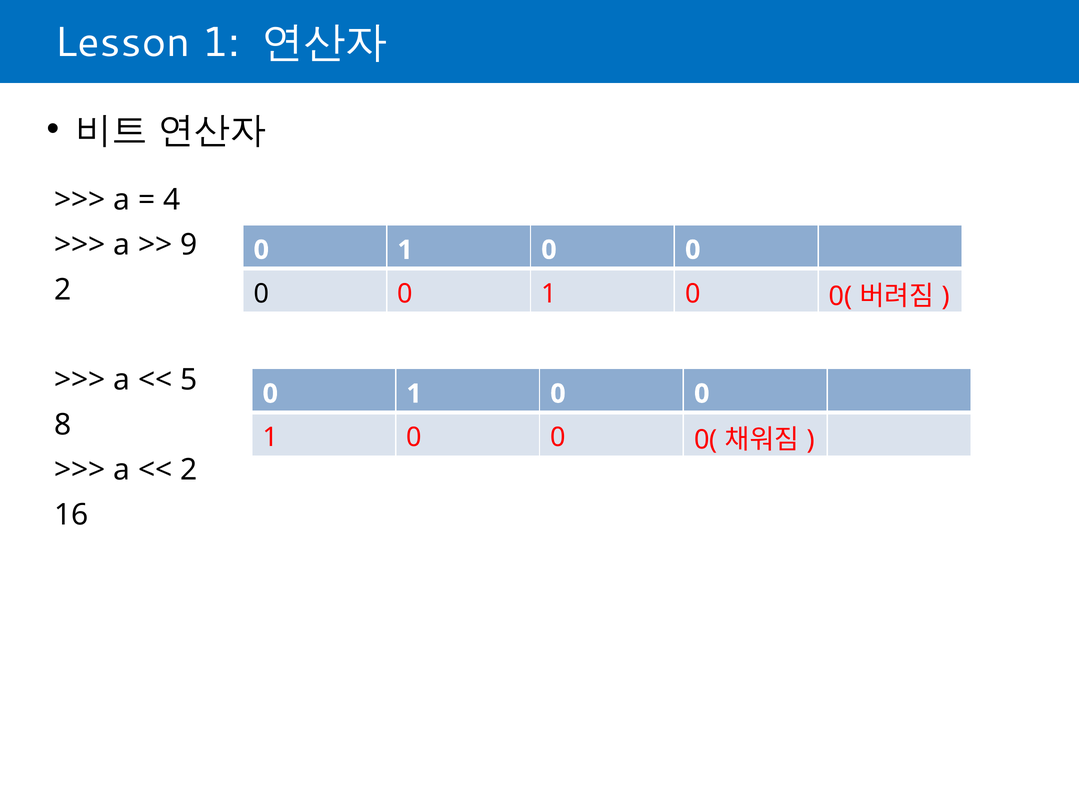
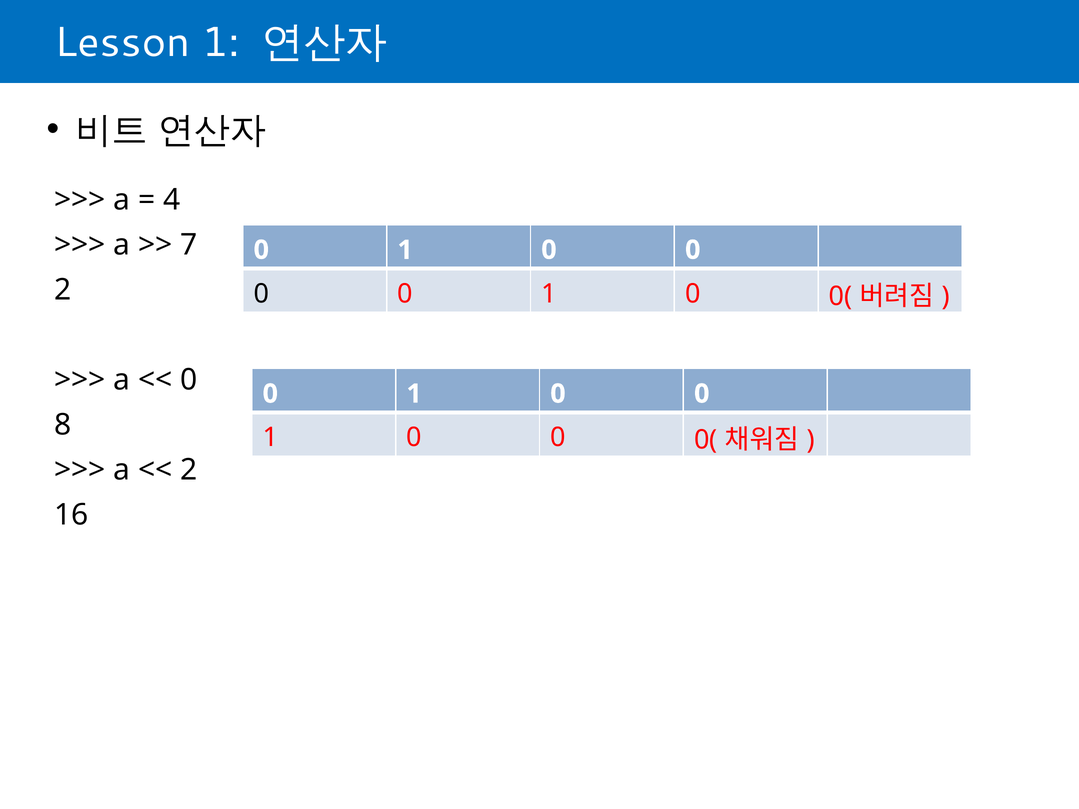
9: 9 -> 7
5 at (189, 380): 5 -> 0
